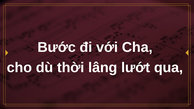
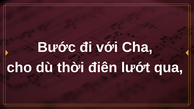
lâng: lâng -> điên
